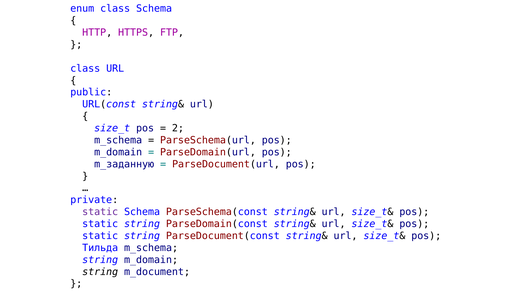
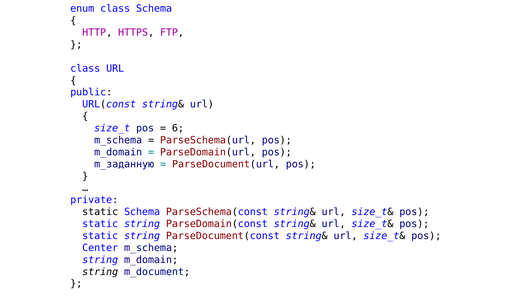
2: 2 -> 6
static at (100, 212) colour: purple -> black
Тильда: Тильда -> Center
